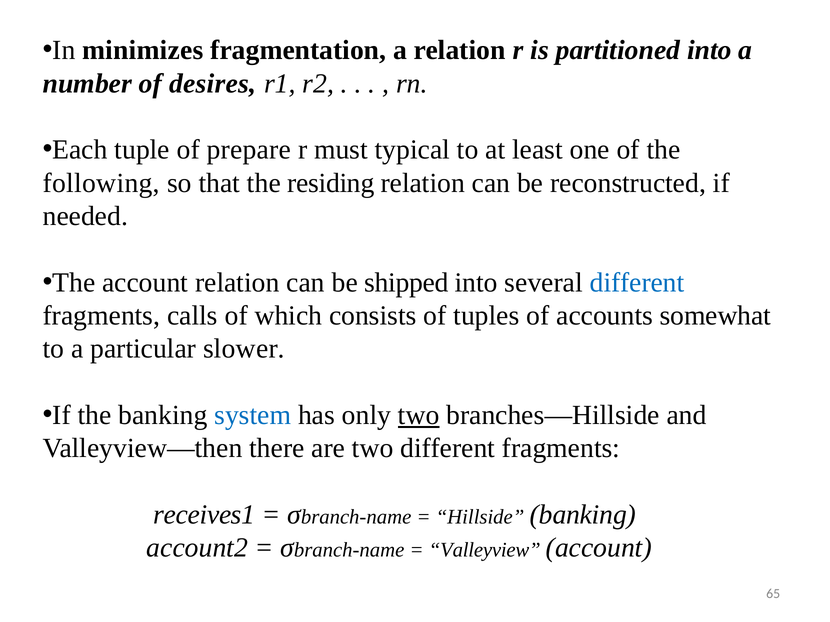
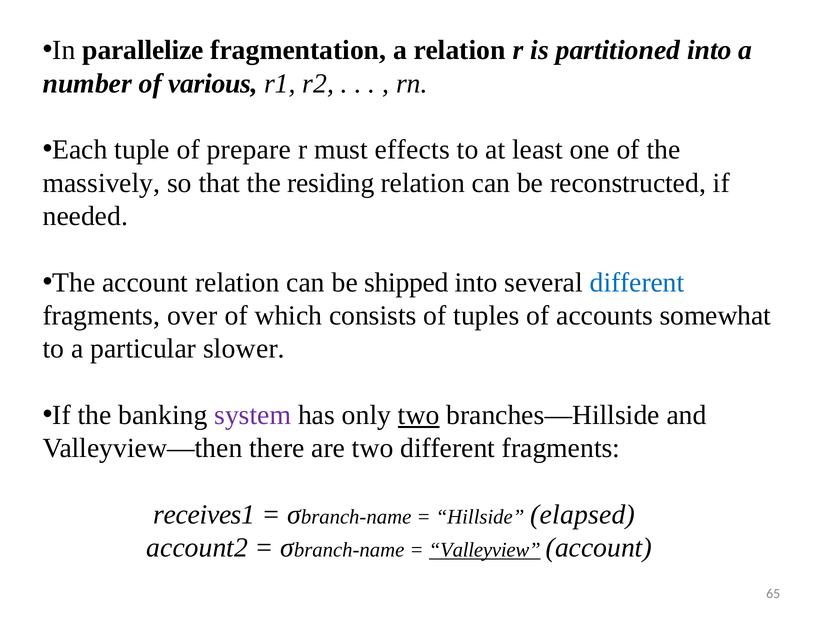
minimizes: minimizes -> parallelize
desires: desires -> various
typical: typical -> effects
following: following -> massively
calls: calls -> over
system colour: blue -> purple
Hillside banking: banking -> elapsed
Valleyview underline: none -> present
